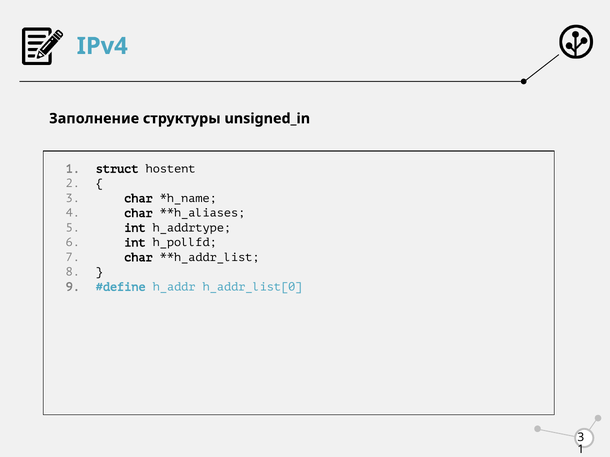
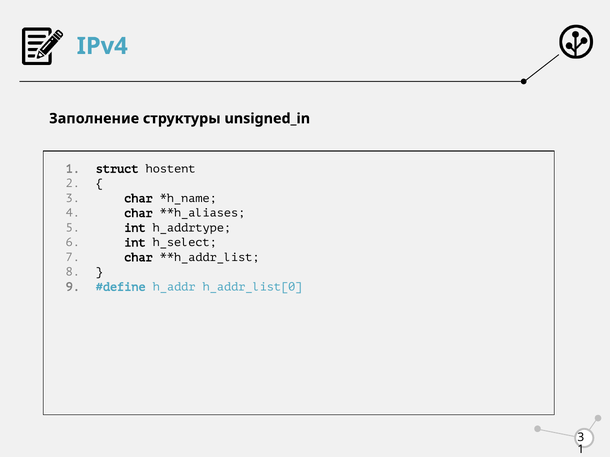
h_pollfd: h_pollfd -> h_select
